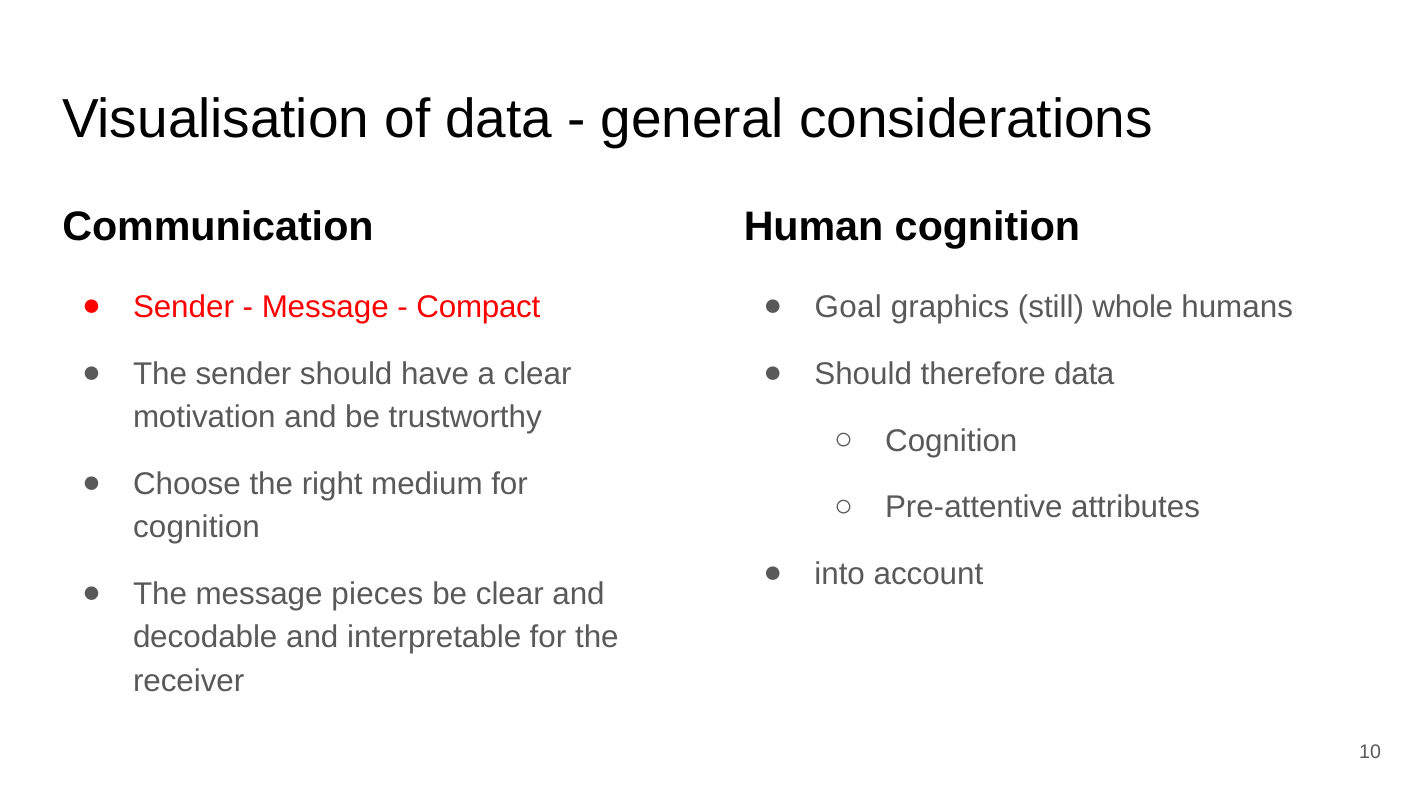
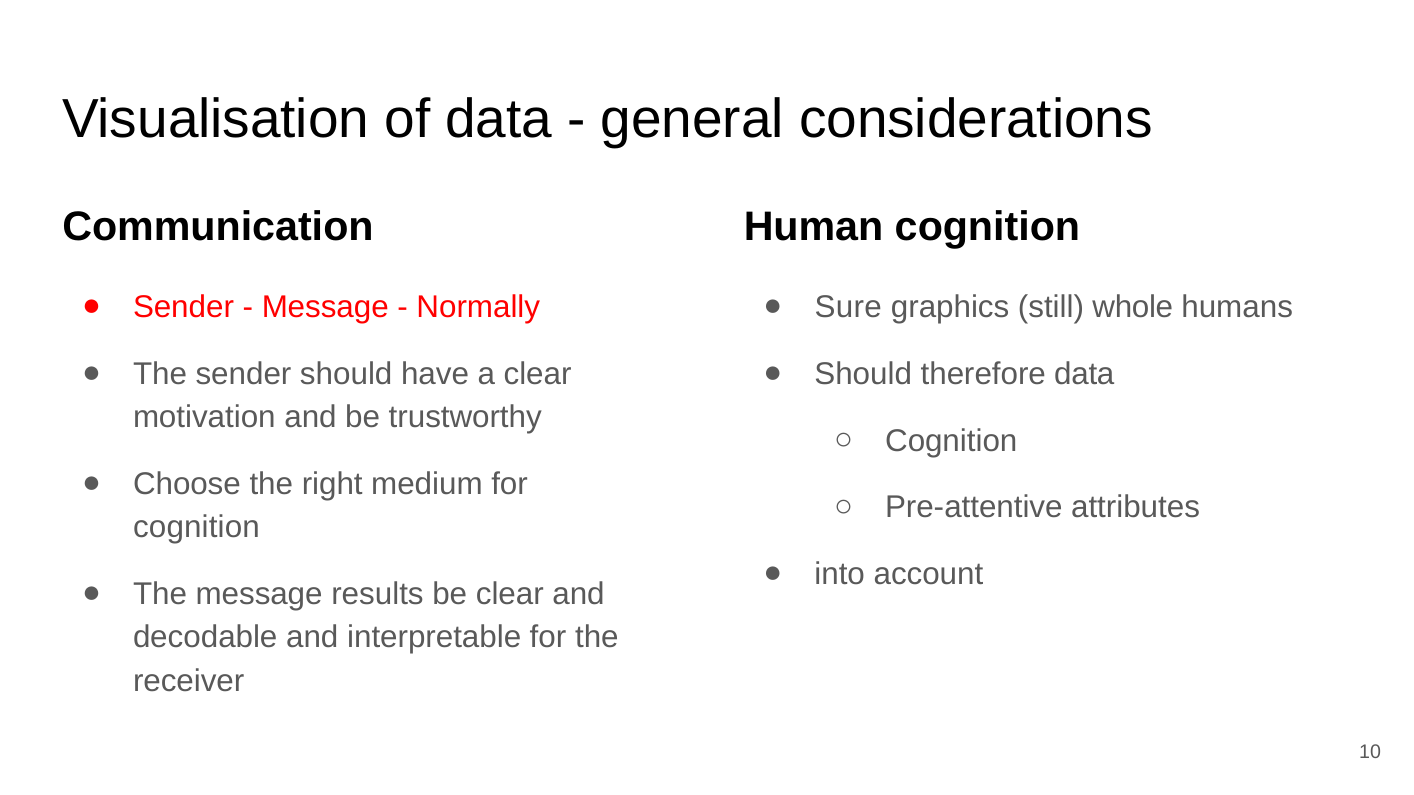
Compact: Compact -> Normally
Goal: Goal -> Sure
pieces: pieces -> results
